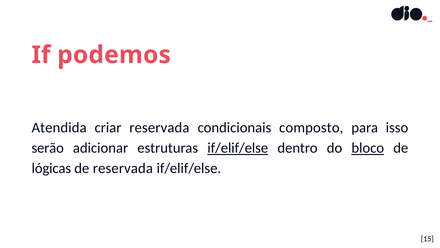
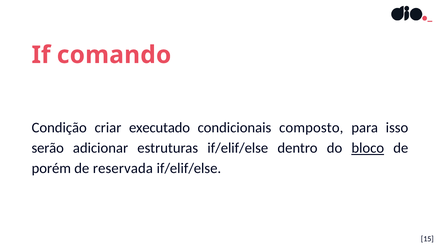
podemos: podemos -> comando
Atendida: Atendida -> Condição
criar reservada: reservada -> executado
if/elif/else at (238, 148) underline: present -> none
lógicas: lógicas -> porém
